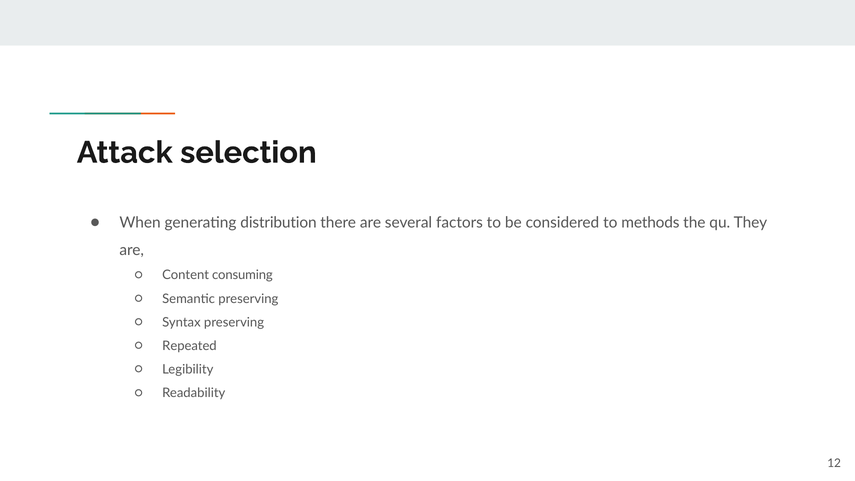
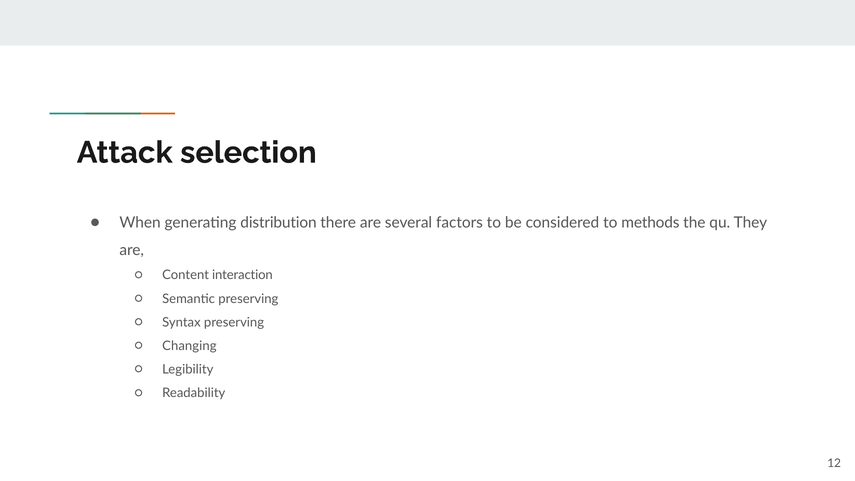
consuming: consuming -> interaction
Repeated: Repeated -> Changing
